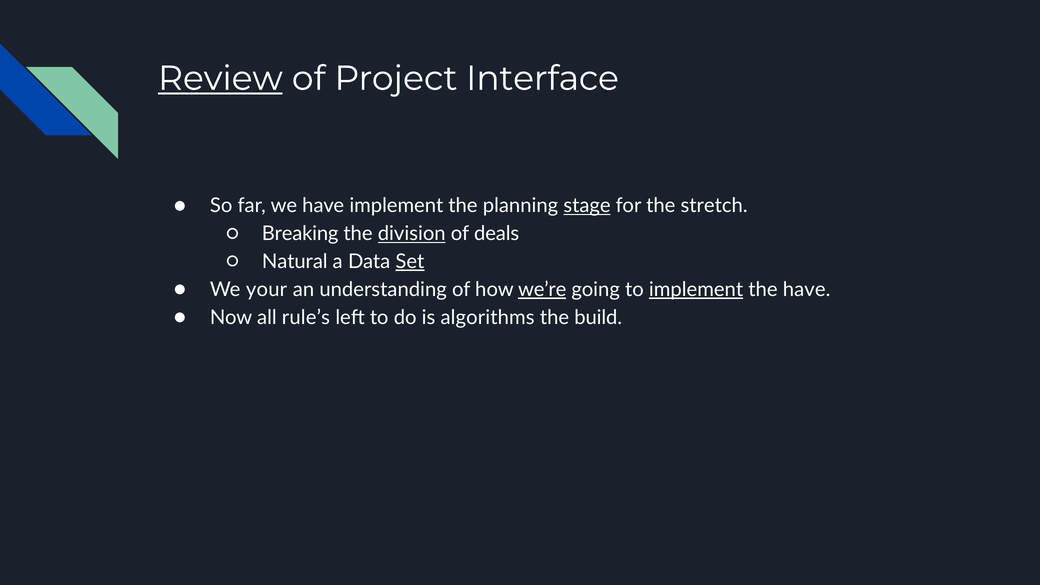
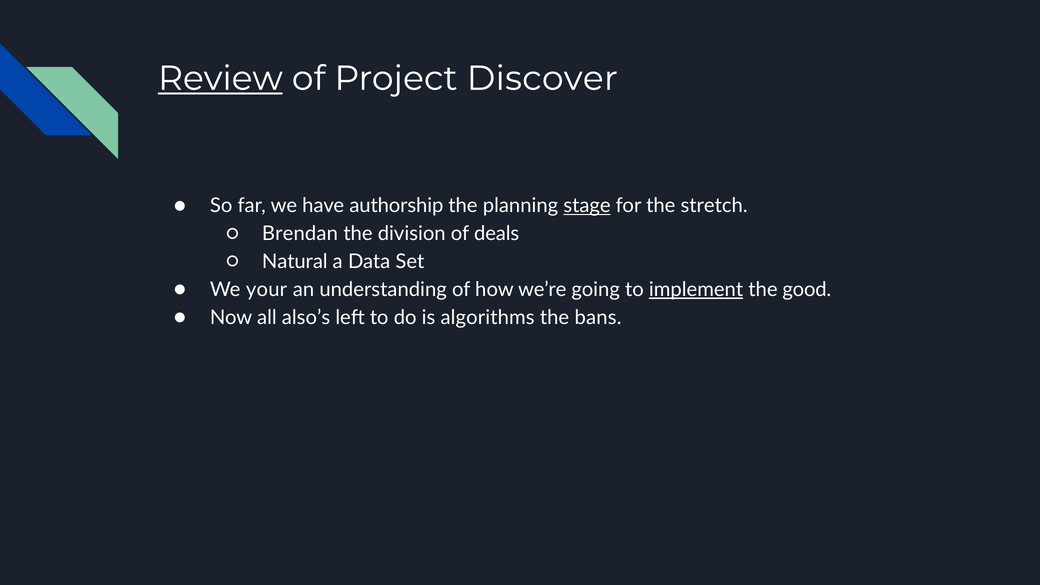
Interface: Interface -> Discover
have implement: implement -> authorship
Breaking: Breaking -> Brendan
division underline: present -> none
Set underline: present -> none
we’re underline: present -> none
the have: have -> good
rule’s: rule’s -> also’s
build: build -> bans
